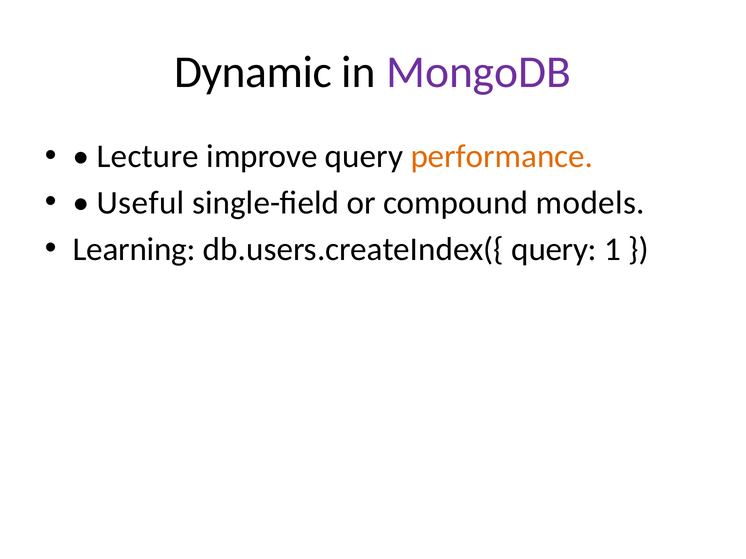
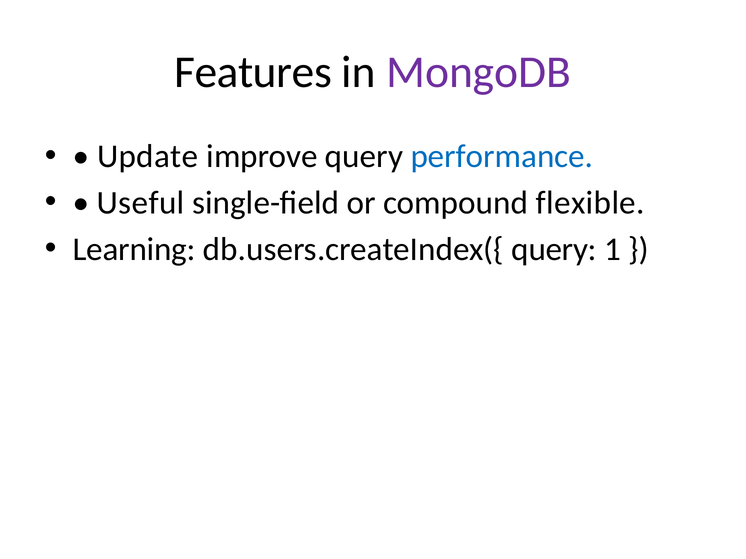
Dynamic: Dynamic -> Features
Lecture: Lecture -> Update
performance colour: orange -> blue
models: models -> flexible
